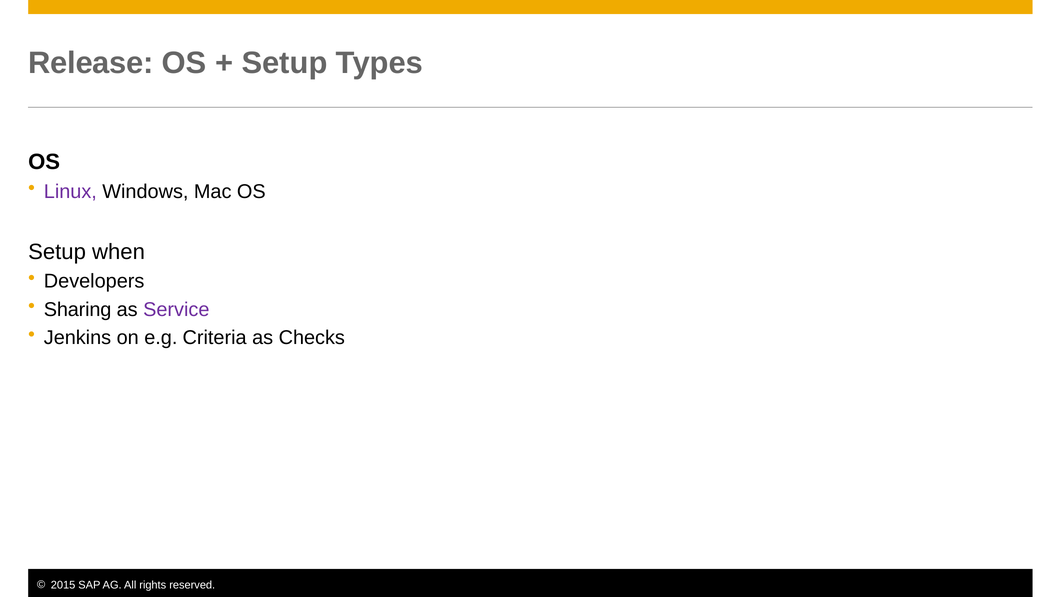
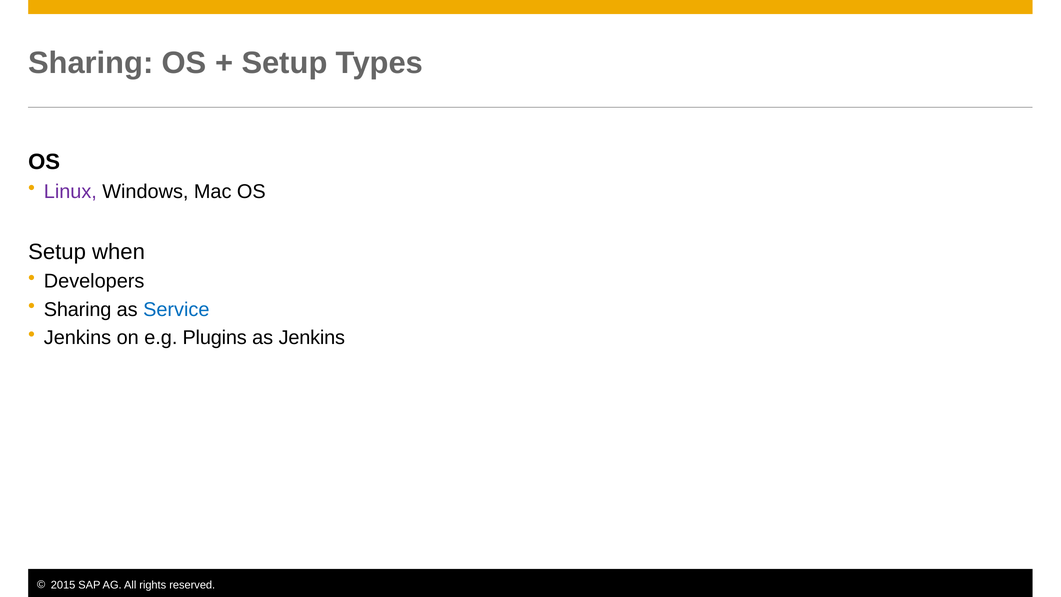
Release at (91, 63): Release -> Sharing
Service colour: purple -> blue
Criteria: Criteria -> Plugins
as Checks: Checks -> Jenkins
